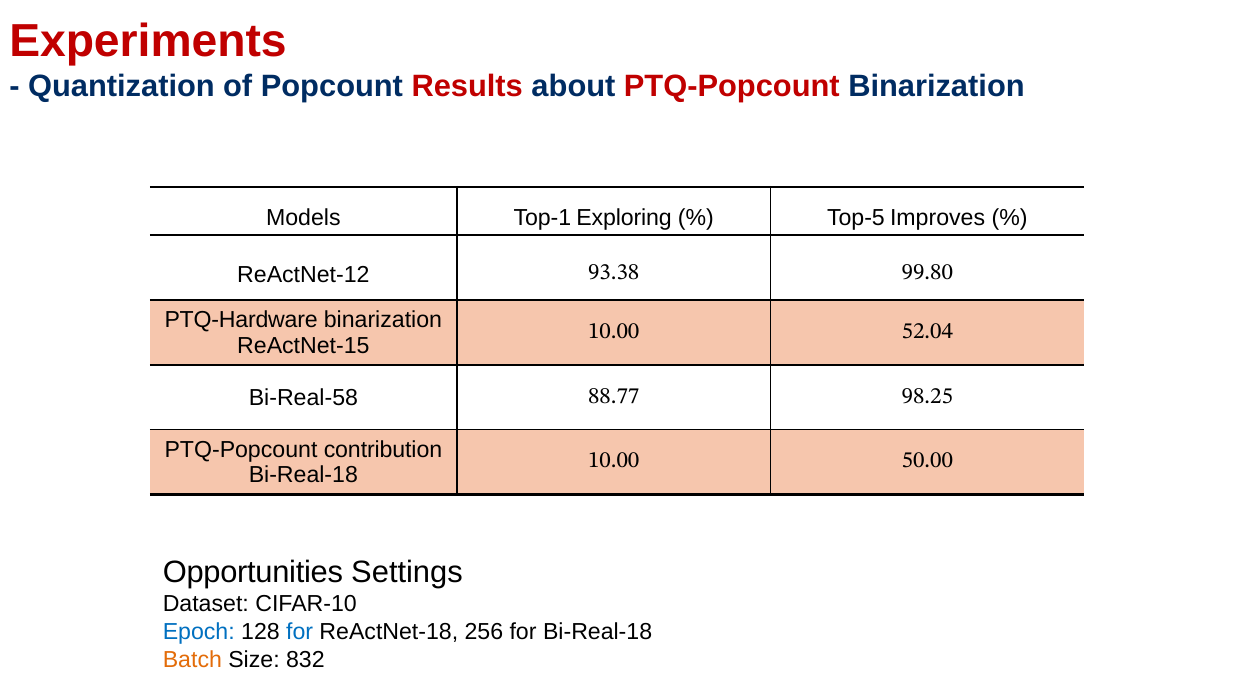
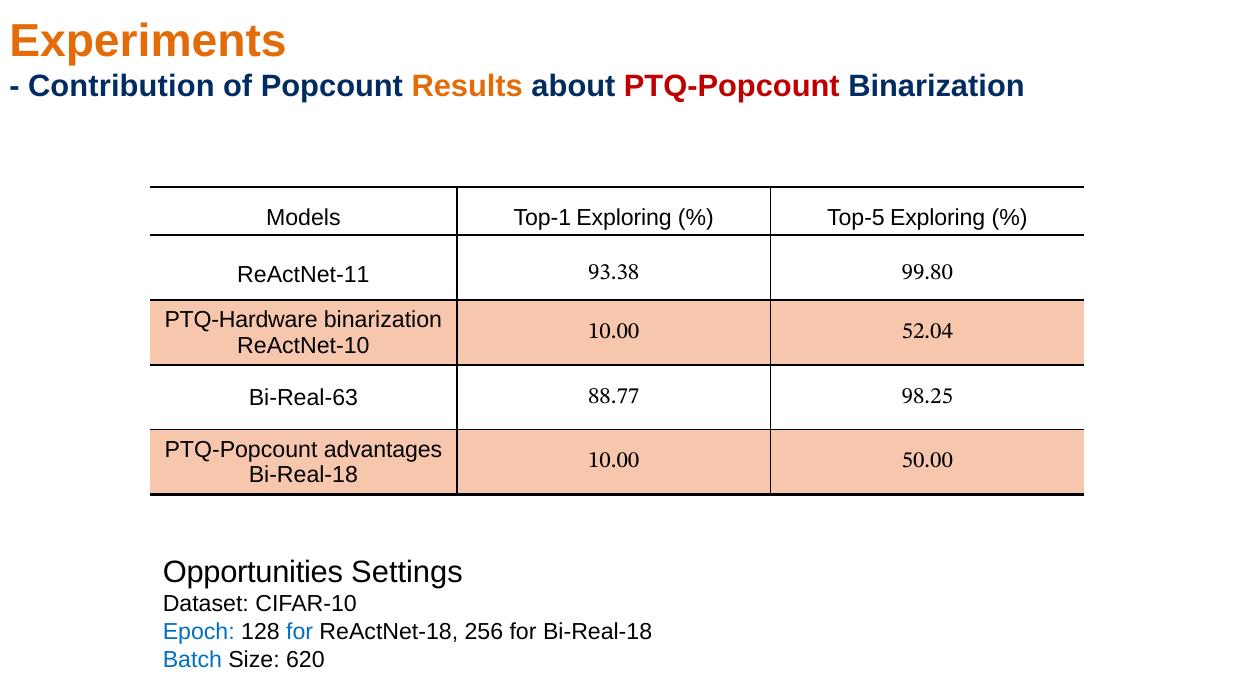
Experiments colour: red -> orange
Quantization: Quantization -> Contribution
Results colour: red -> orange
Top-5 Improves: Improves -> Exploring
ReActNet-12: ReActNet-12 -> ReActNet-11
ReActNet-15: ReActNet-15 -> ReActNet-10
Bi-Real-58: Bi-Real-58 -> Bi-Real-63
contribution: contribution -> advantages
Batch colour: orange -> blue
832: 832 -> 620
